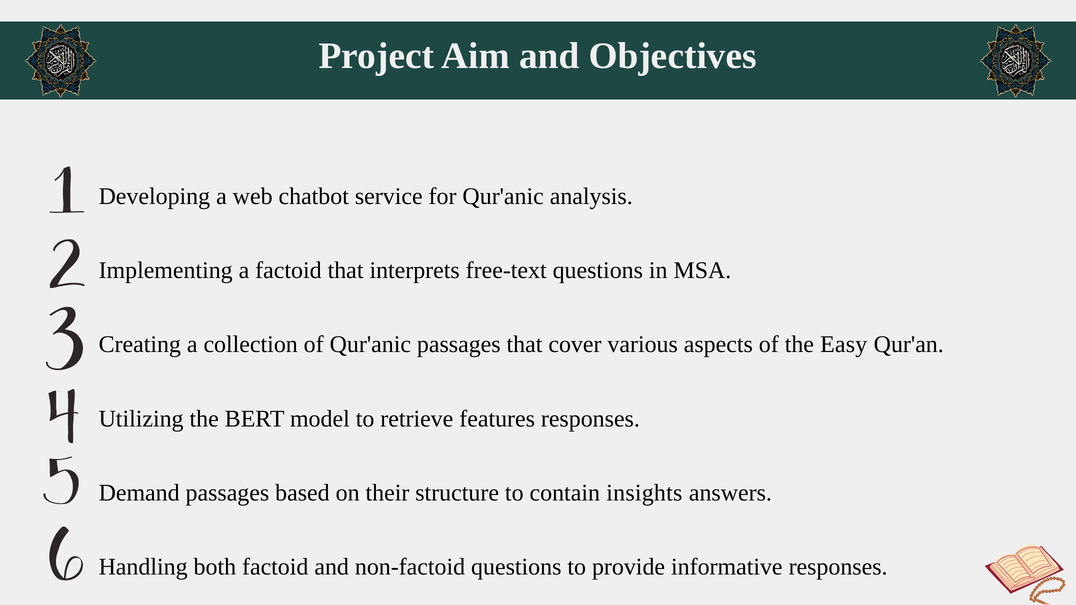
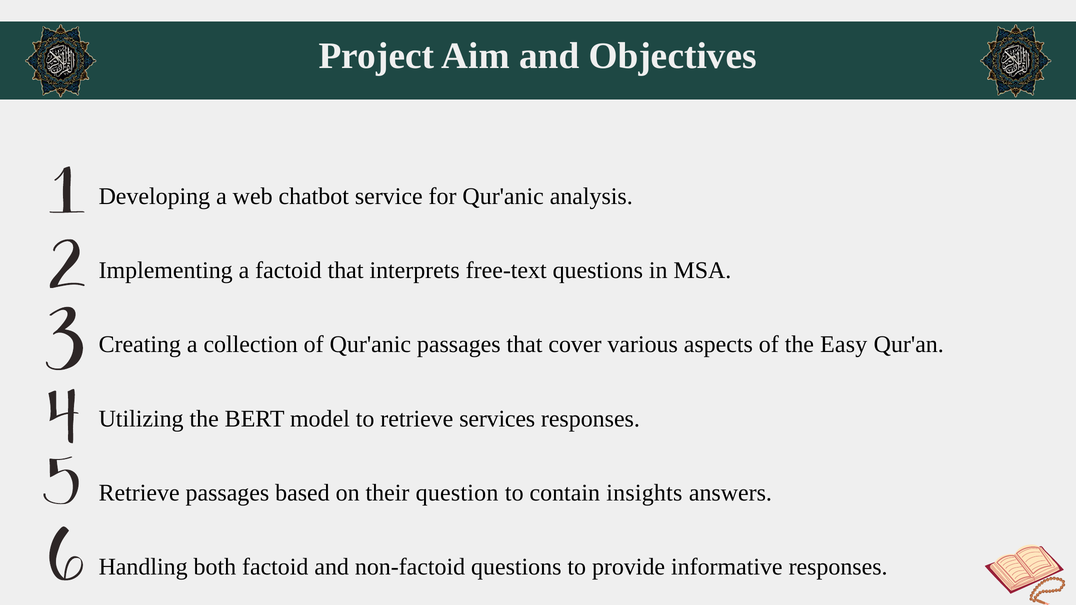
features: features -> services
Demand at (139, 493): Demand -> Retrieve
structure: structure -> question
